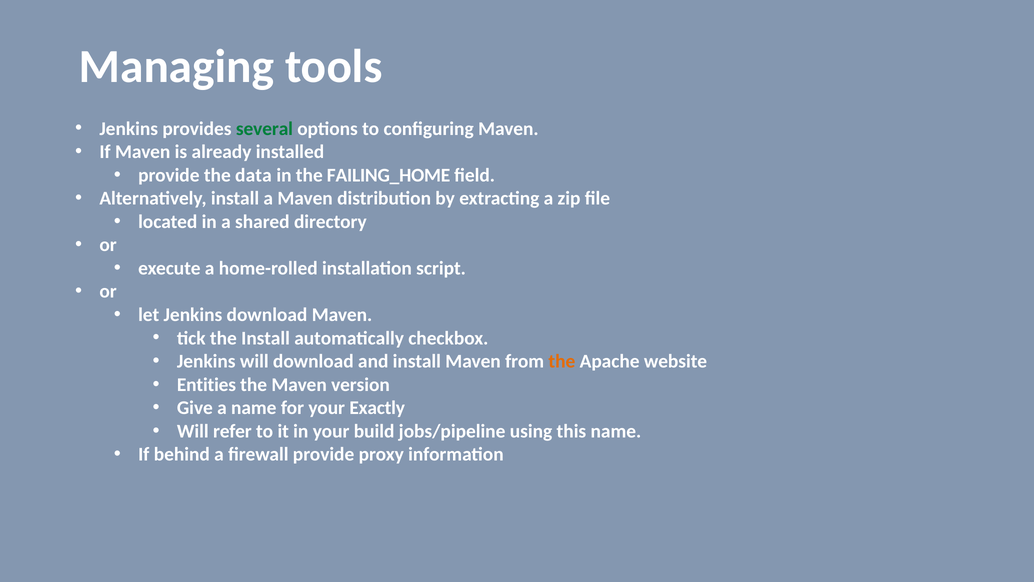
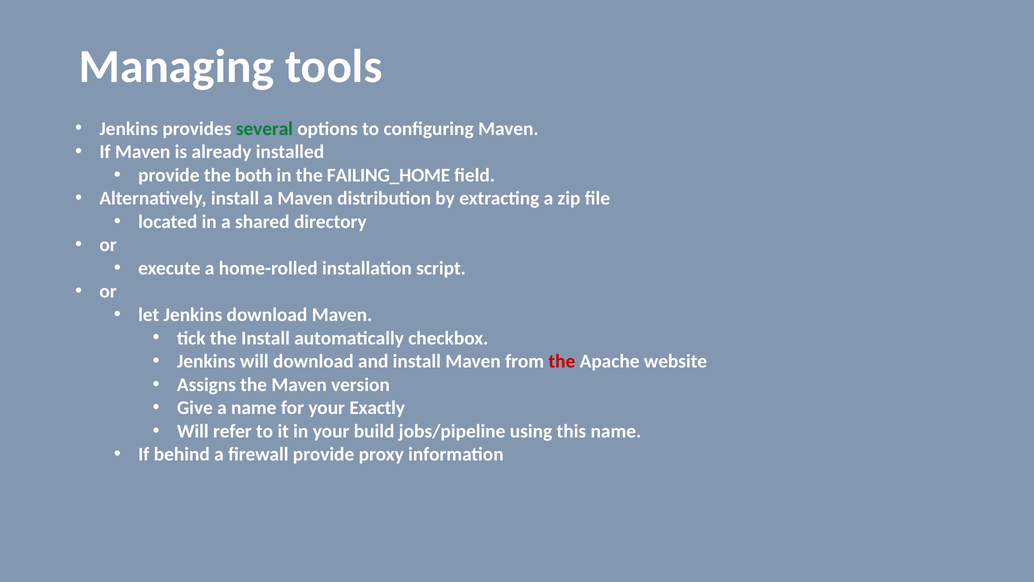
data: data -> both
the at (562, 361) colour: orange -> red
Entities: Entities -> Assigns
